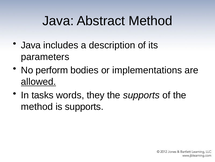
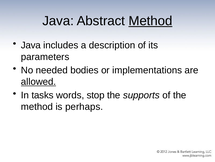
Method at (150, 21) underline: none -> present
perform: perform -> needed
they: they -> stop
is supports: supports -> perhaps
